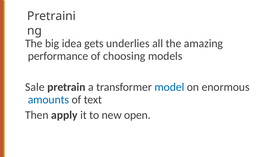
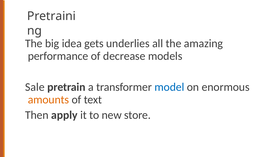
choosing: choosing -> decrease
amounts colour: blue -> orange
open: open -> store
